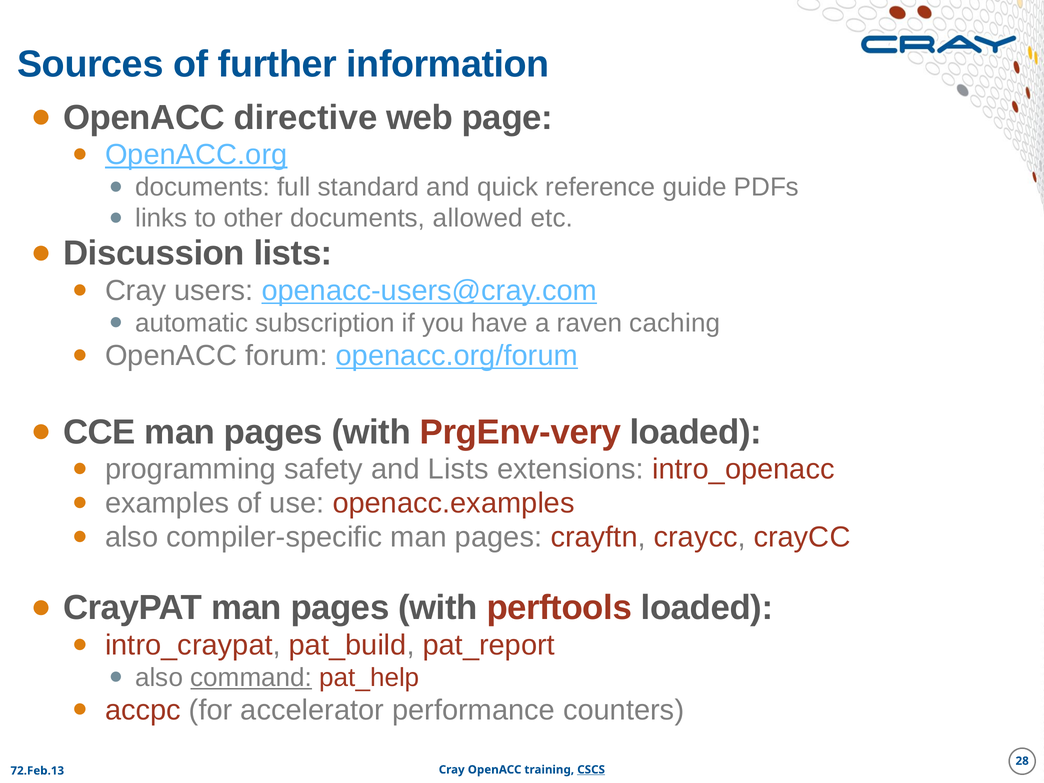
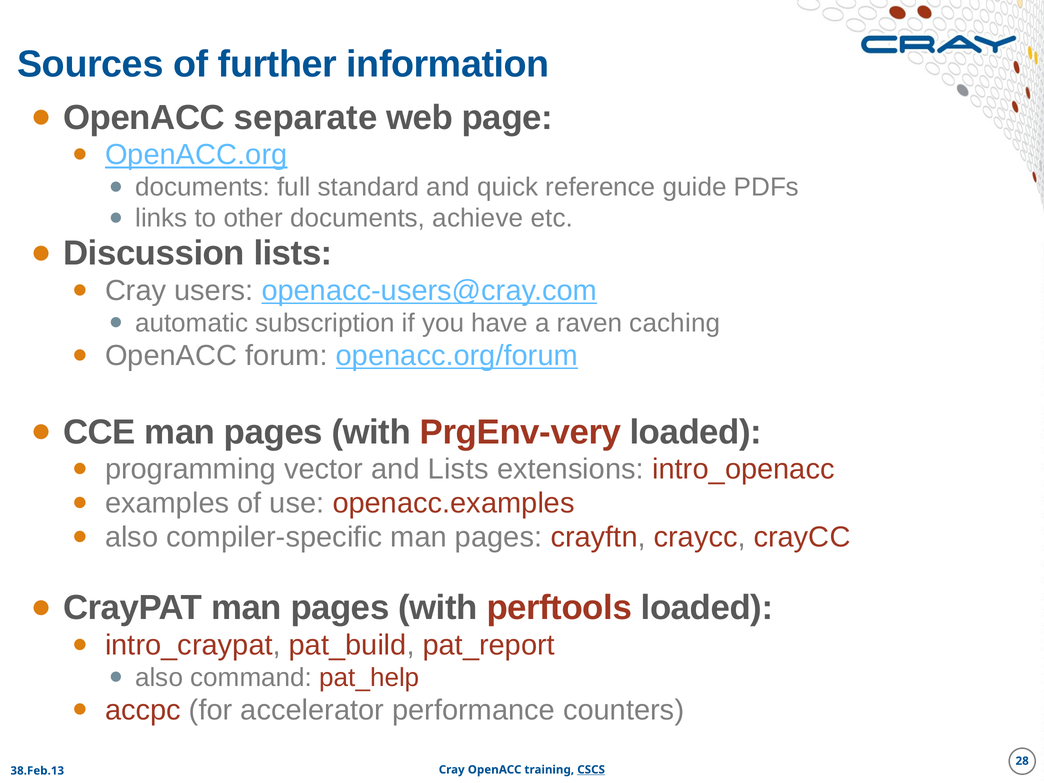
directive: directive -> separate
allowed: allowed -> achieve
safety: safety -> vector
command underline: present -> none
72.Feb.13: 72.Feb.13 -> 38.Feb.13
